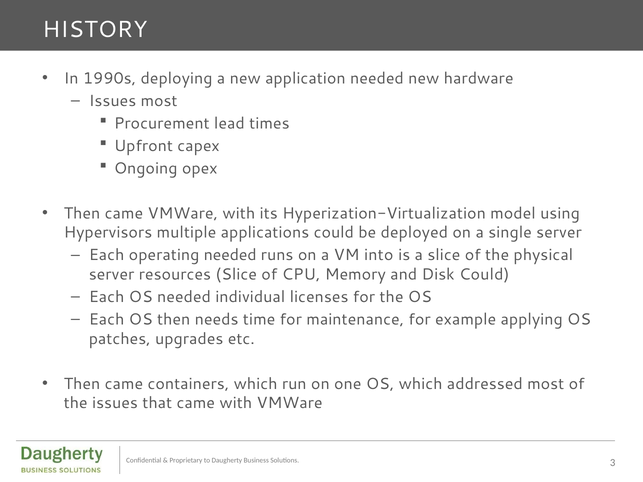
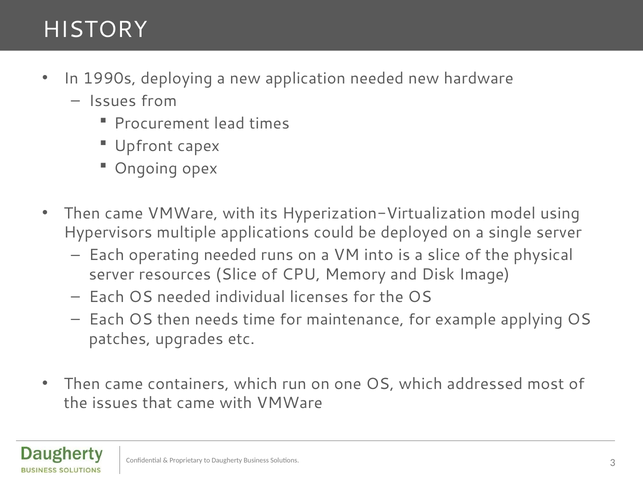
Issues most: most -> from
Disk Could: Could -> Image
